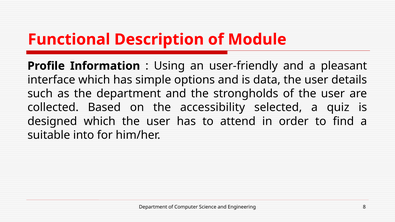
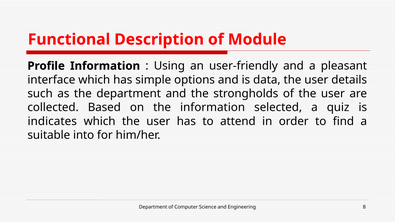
the accessibility: accessibility -> information
designed: designed -> indicates
